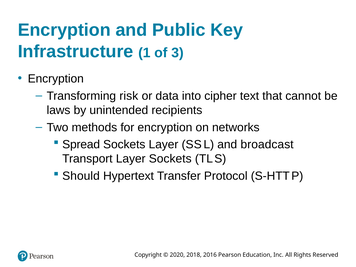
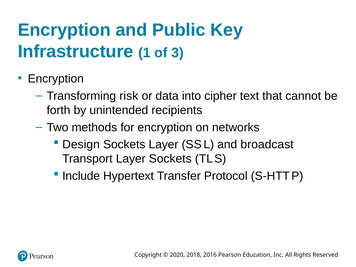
laws: laws -> forth
Spread: Spread -> Design
Should: Should -> Include
